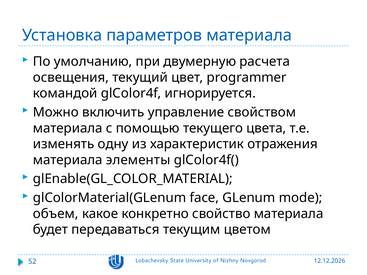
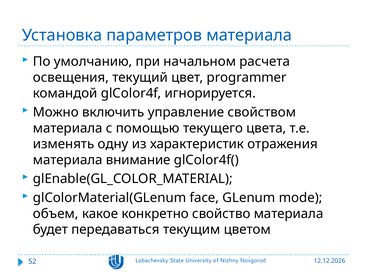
двумерную: двумерную -> начальном
элементы: элементы -> внимание
